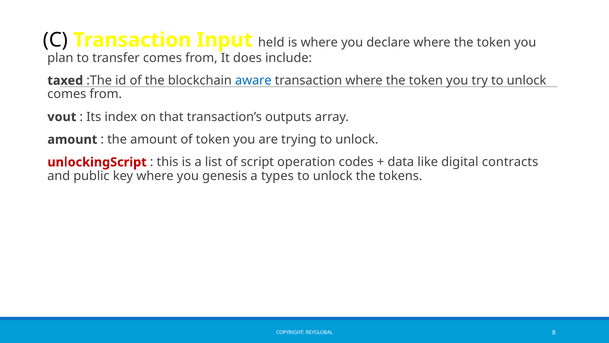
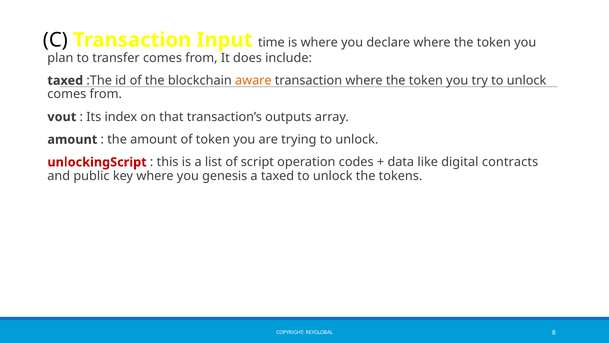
held: held -> time
aware colour: blue -> orange
a types: types -> taxed
